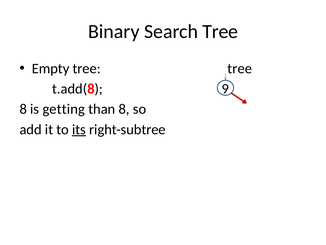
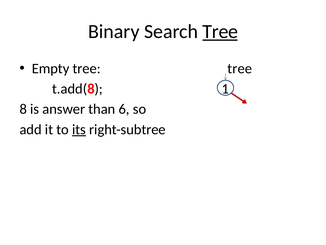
Tree at (220, 32) underline: none -> present
9: 9 -> 1
getting: getting -> answer
than 8: 8 -> 6
